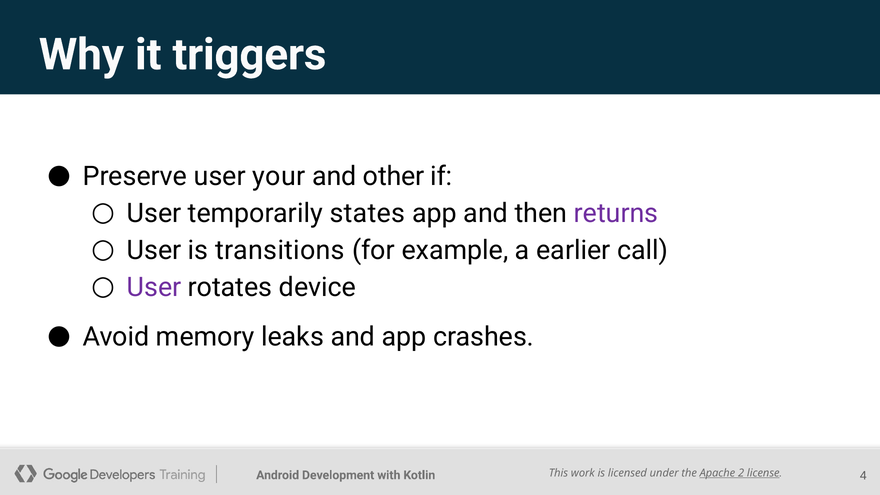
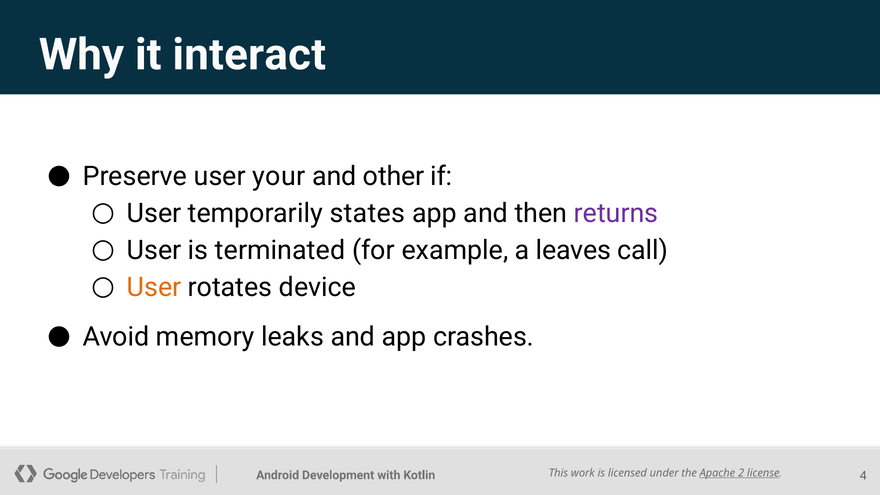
triggers: triggers -> interact
transitions: transitions -> terminated
earlier: earlier -> leaves
User at (154, 287) colour: purple -> orange
